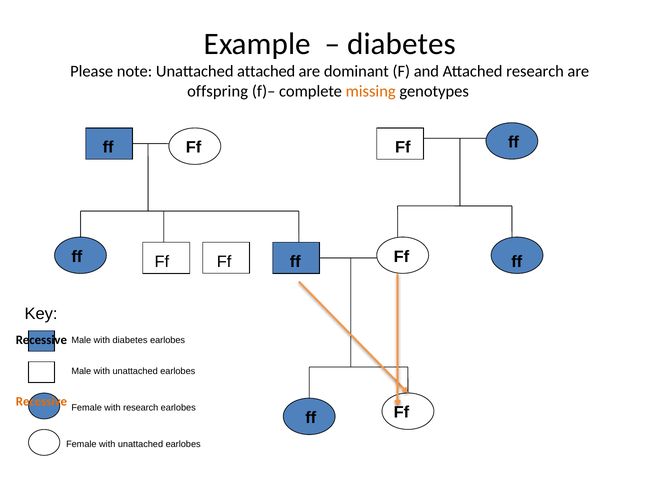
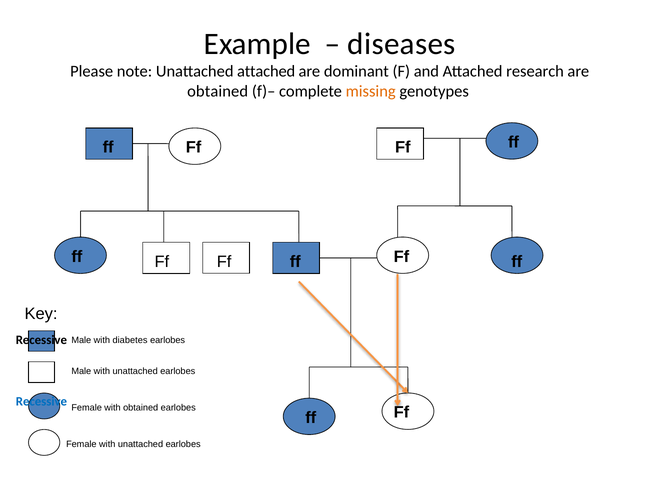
diabetes at (402, 44): diabetes -> diseases
offspring at (218, 91): offspring -> obtained
Recessive at (41, 401) colour: orange -> blue
with research: research -> obtained
